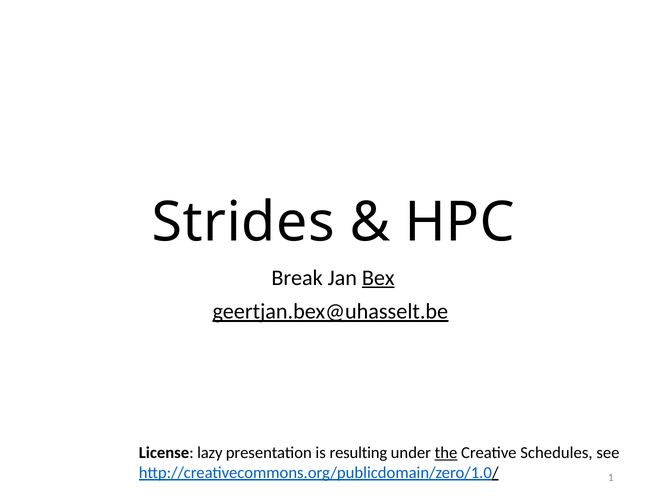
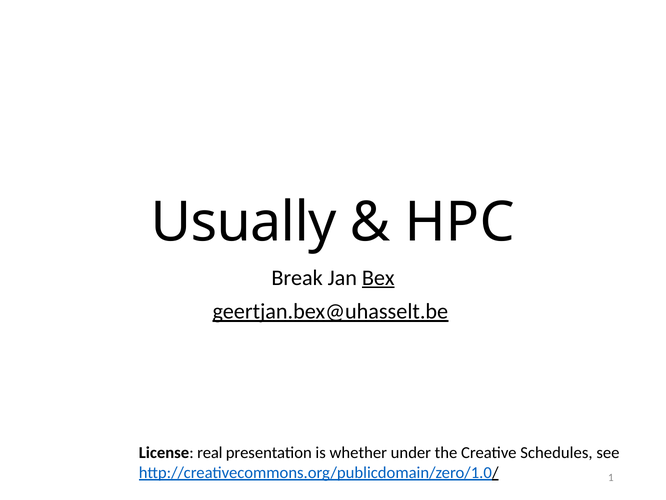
Strides: Strides -> Usually
lazy: lazy -> real
resulting: resulting -> whether
the underline: present -> none
